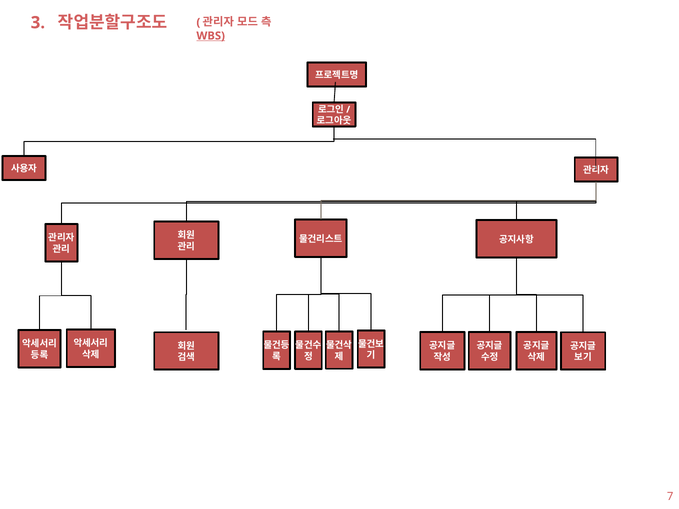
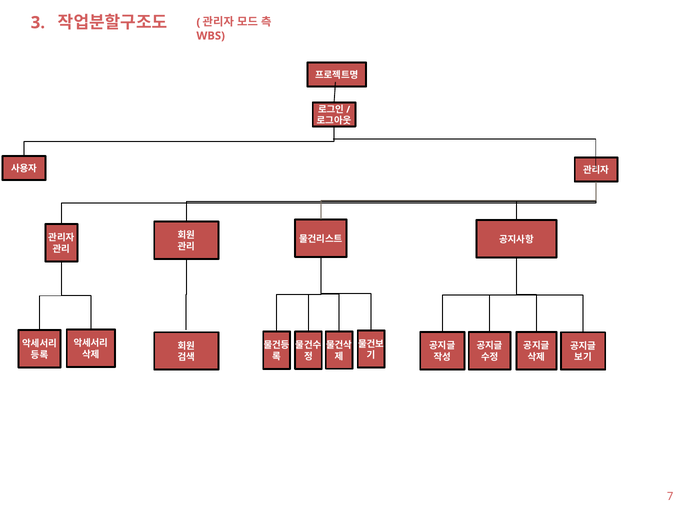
WBS underline: present -> none
